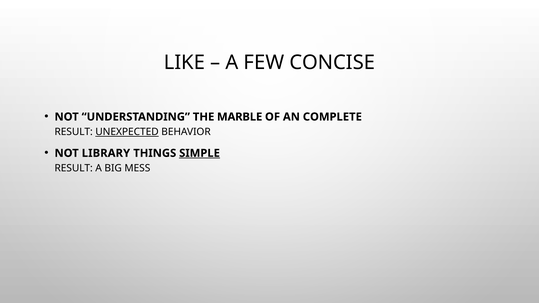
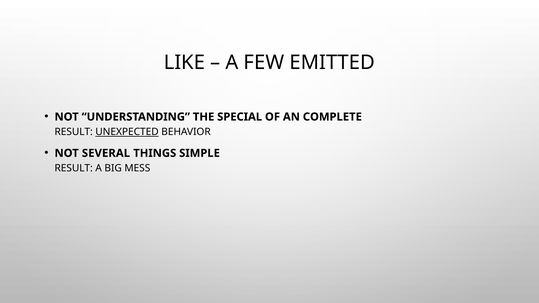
CONCISE: CONCISE -> EMITTED
MARBLE: MARBLE -> SPECIAL
LIBRARY: LIBRARY -> SEVERAL
SIMPLE underline: present -> none
